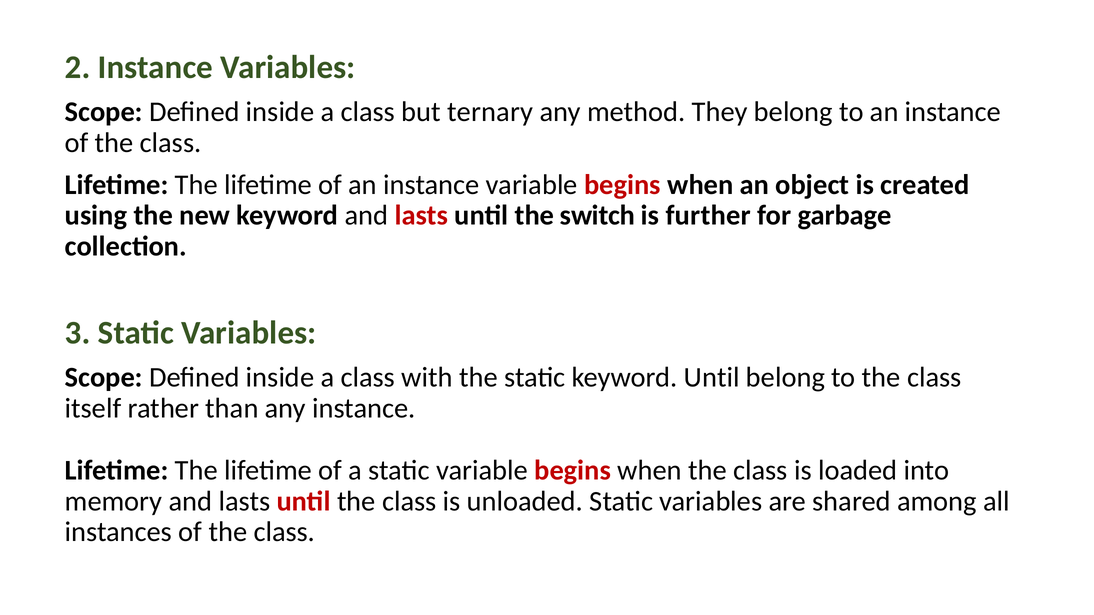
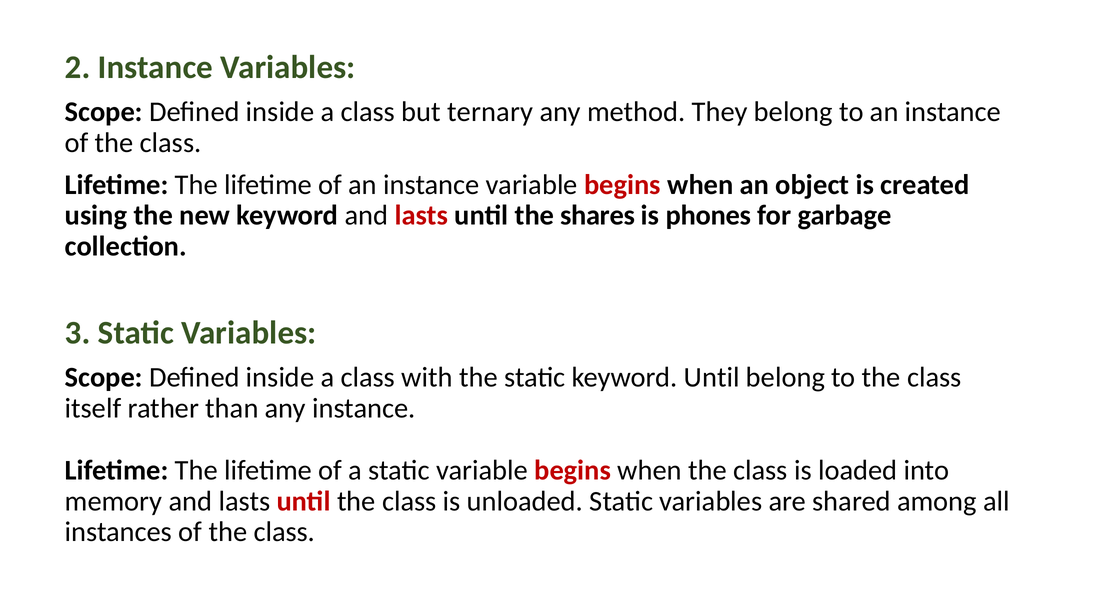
switch: switch -> shares
further: further -> phones
